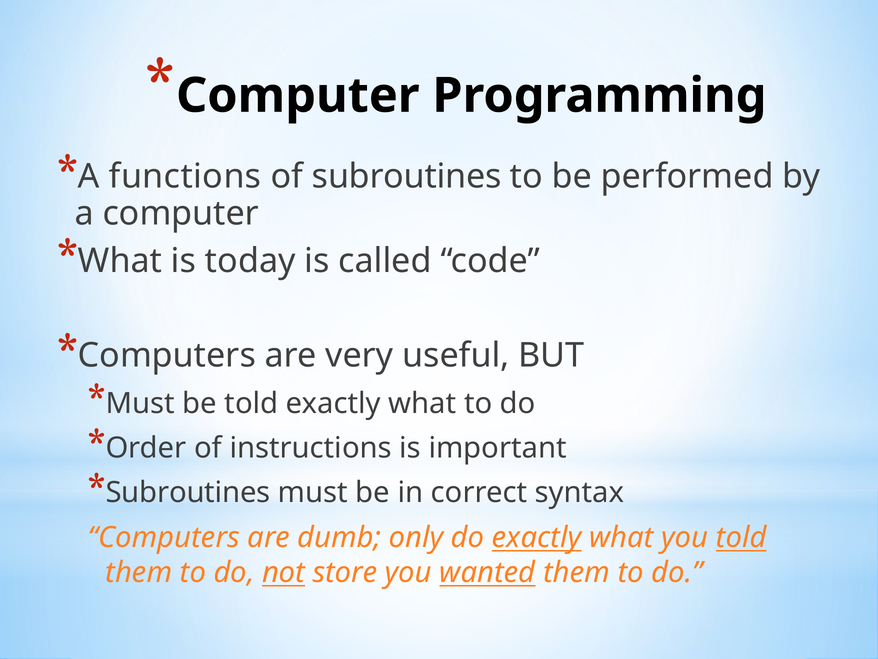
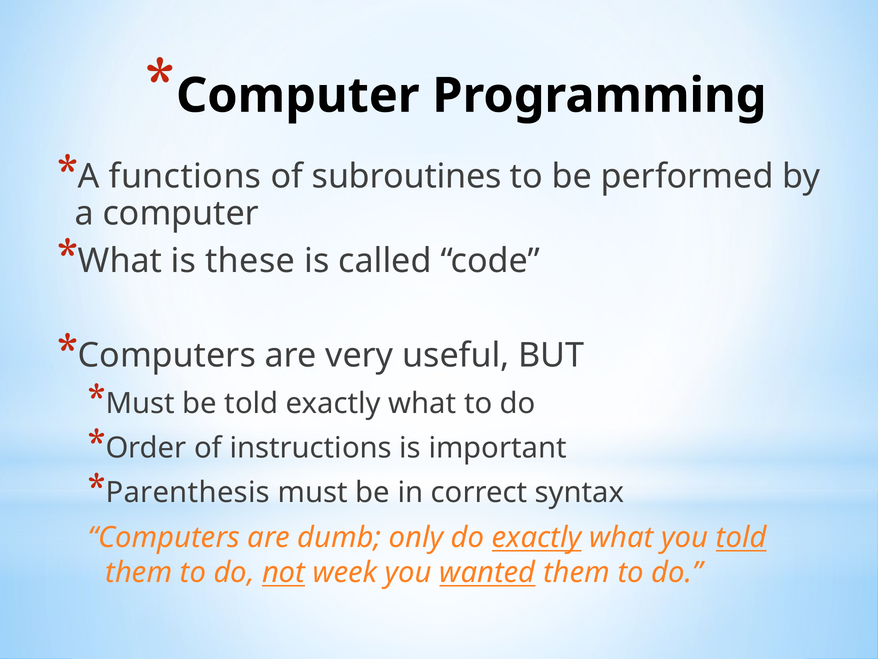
today: today -> these
Subroutines at (188, 492): Subroutines -> Parenthesis
store: store -> week
